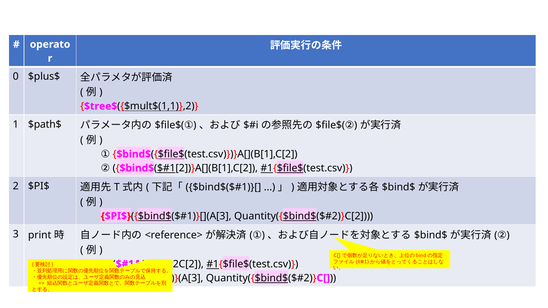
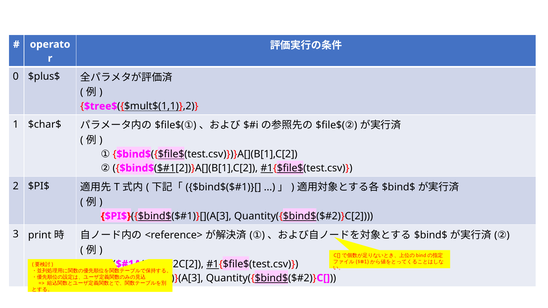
$path$: $path$ -> $char$
